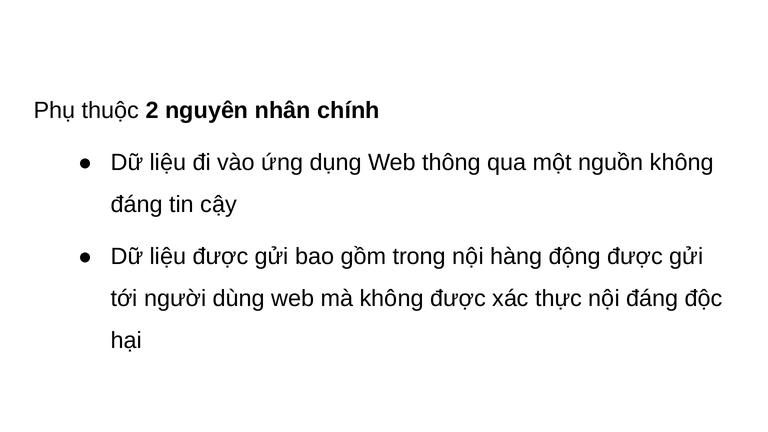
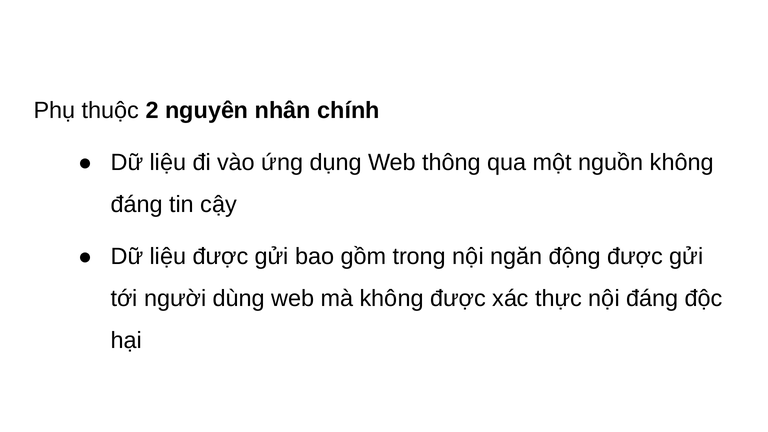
hàng: hàng -> ngăn
